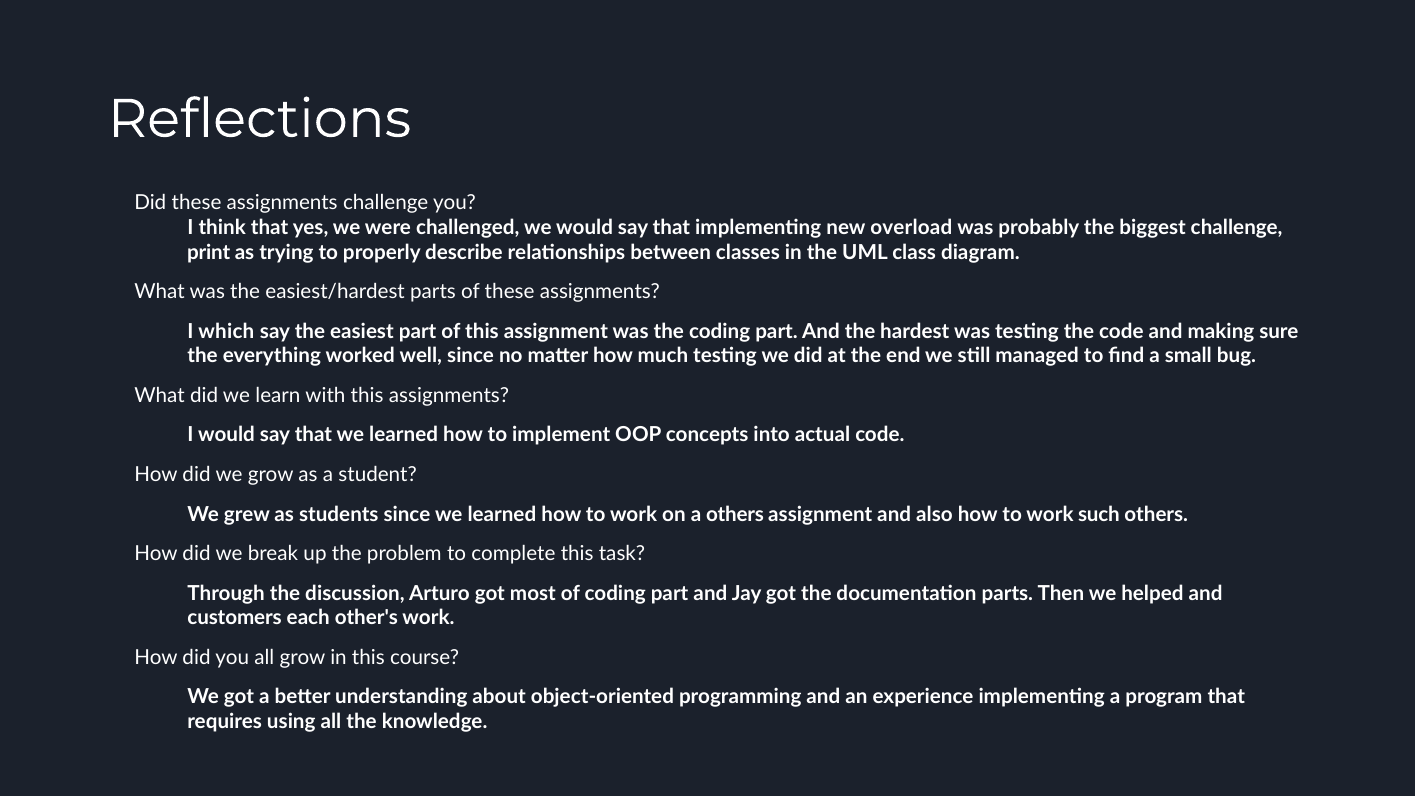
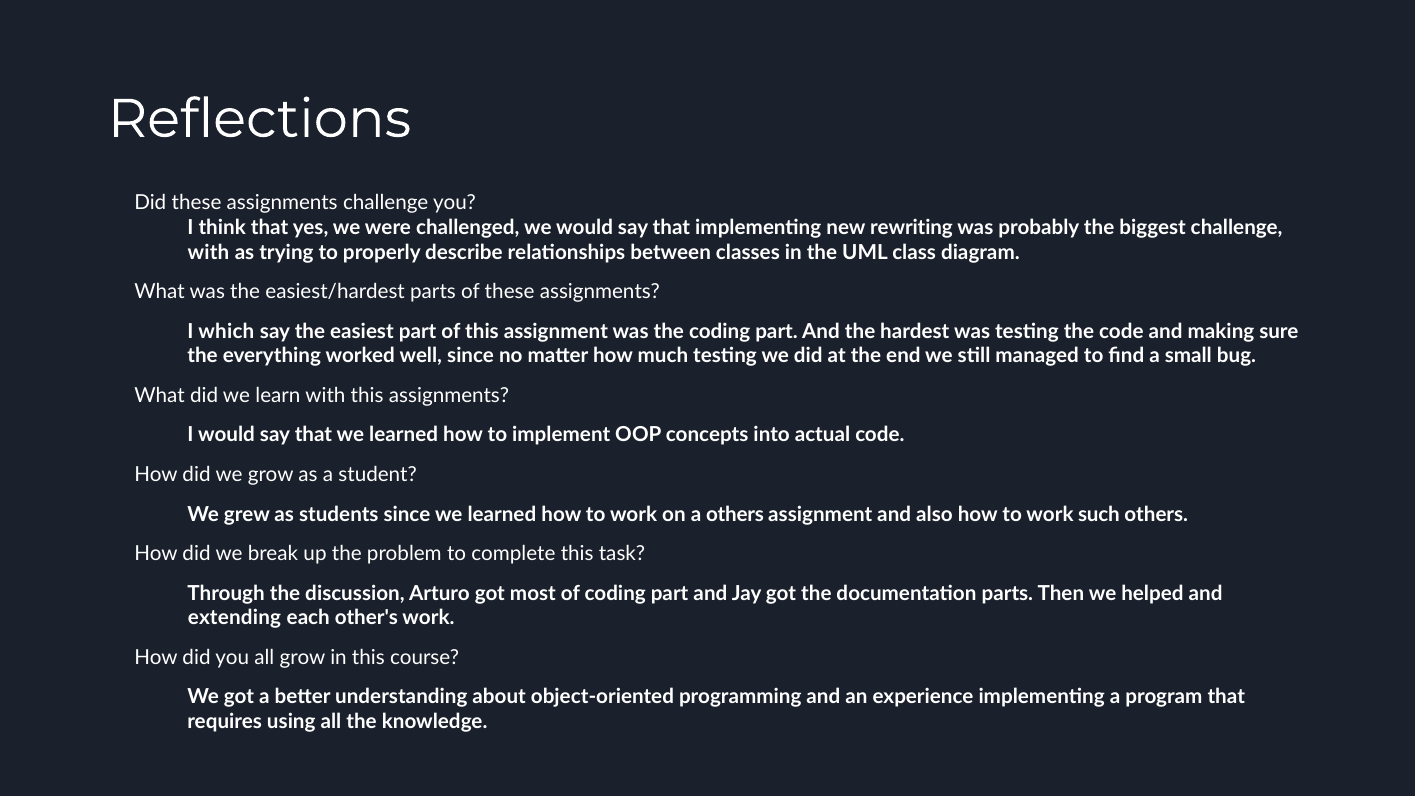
overload: overload -> rewriting
print at (209, 252): print -> with
customers: customers -> extending
